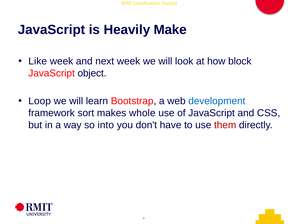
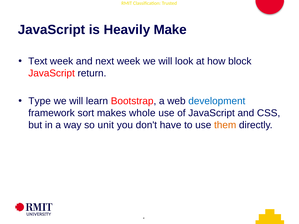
Like: Like -> Text
object: object -> return
Loop: Loop -> Type
into: into -> unit
them colour: red -> orange
